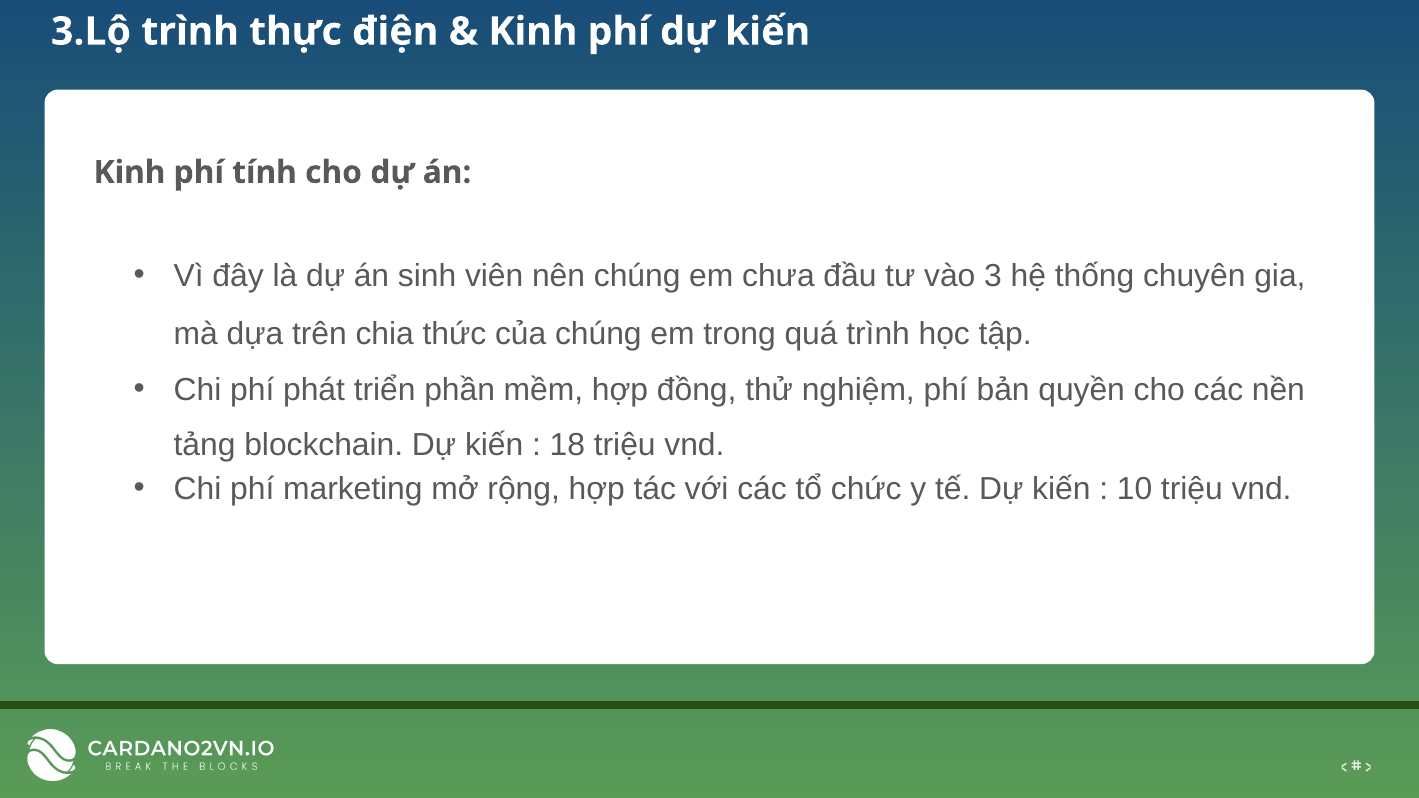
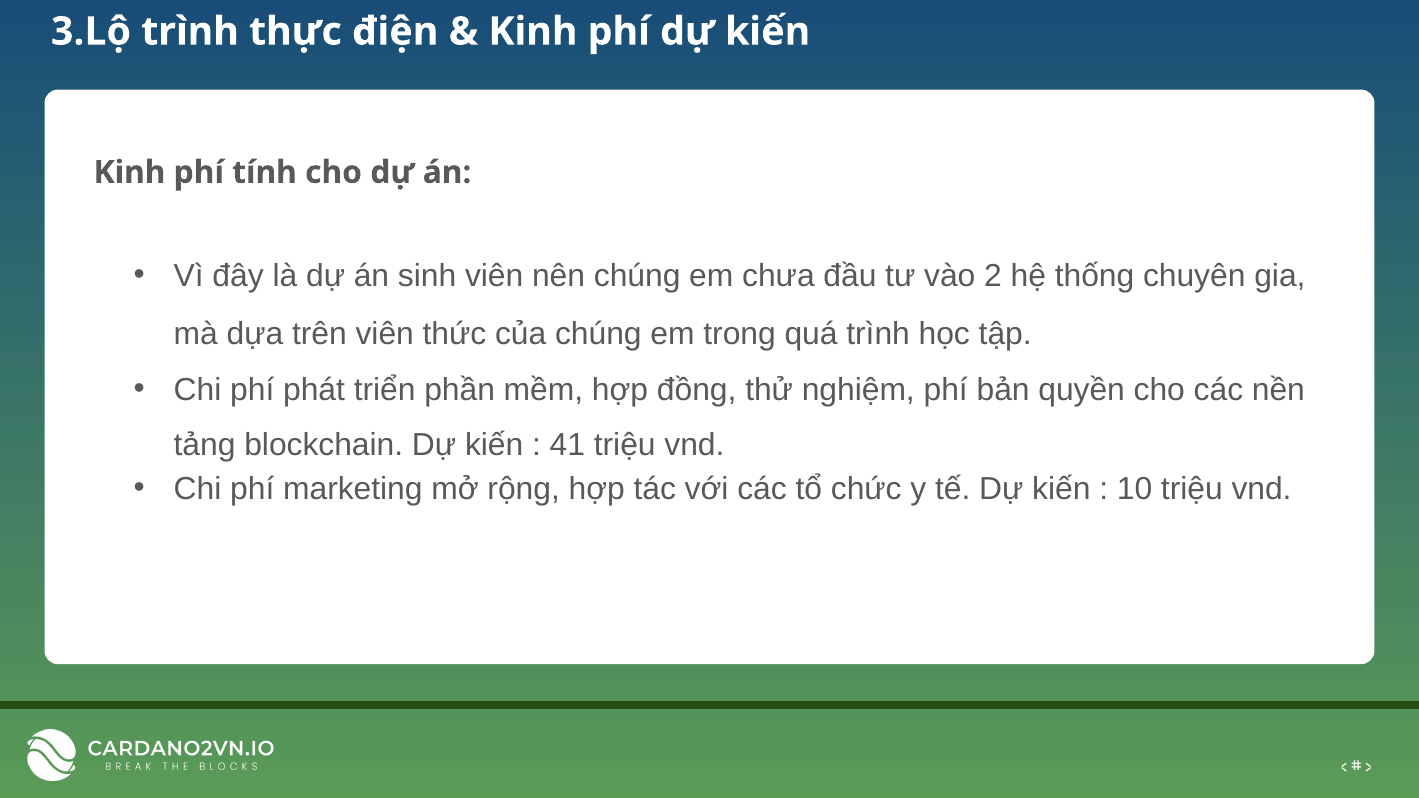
3: 3 -> 2
trên chia: chia -> viên
18: 18 -> 41
